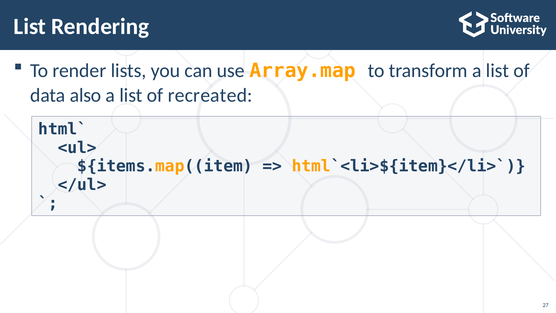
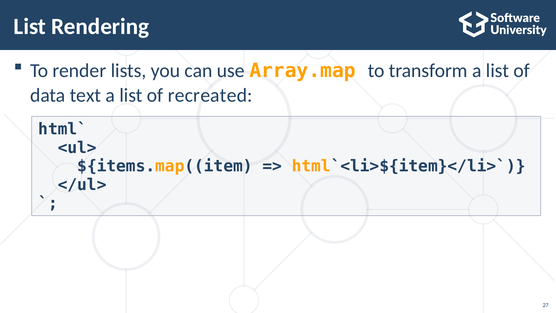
also: also -> text
